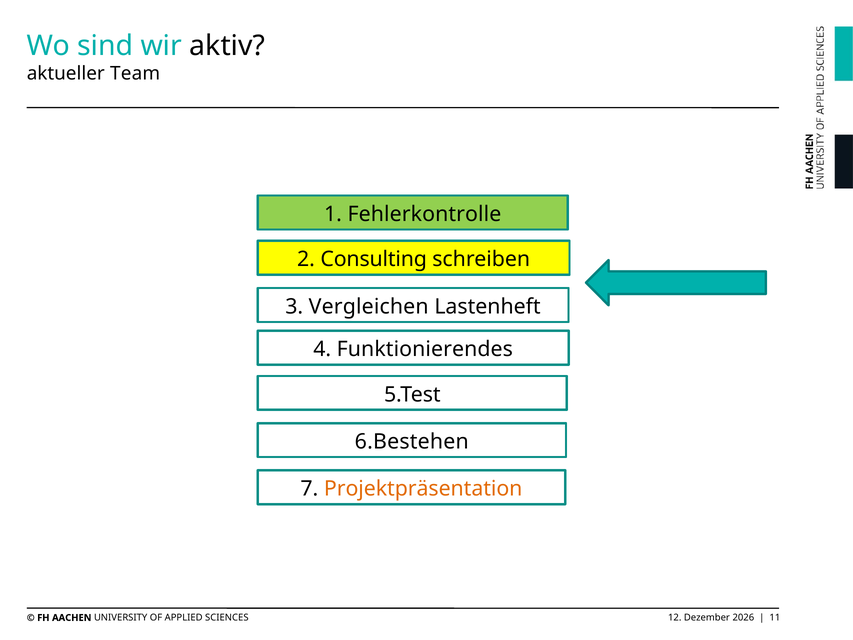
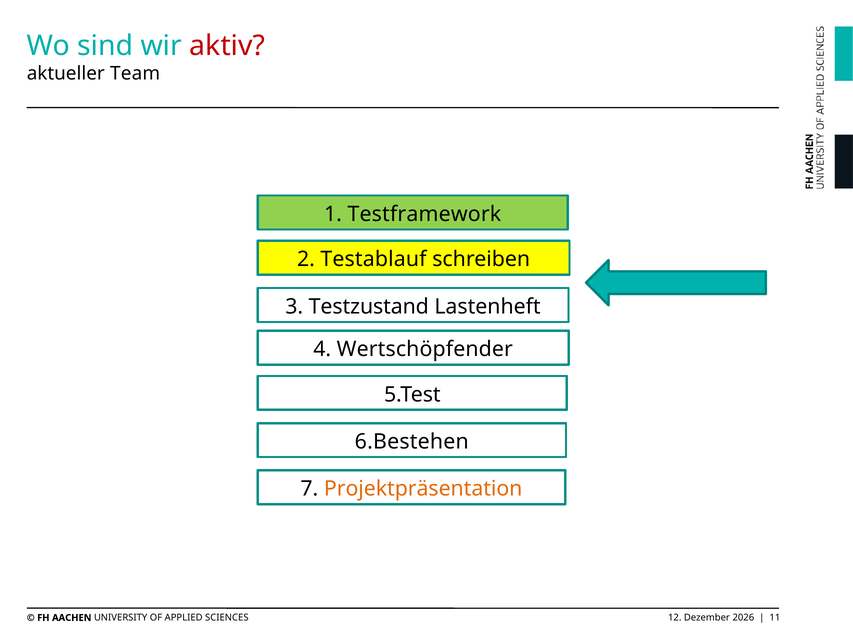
aktiv colour: black -> red
Fehlerkontrolle: Fehlerkontrolle -> Testframework
Consulting: Consulting -> Testablauf
Vergleichen: Vergleichen -> Testzustand
Funktionierendes: Funktionierendes -> Wertschöpfender
